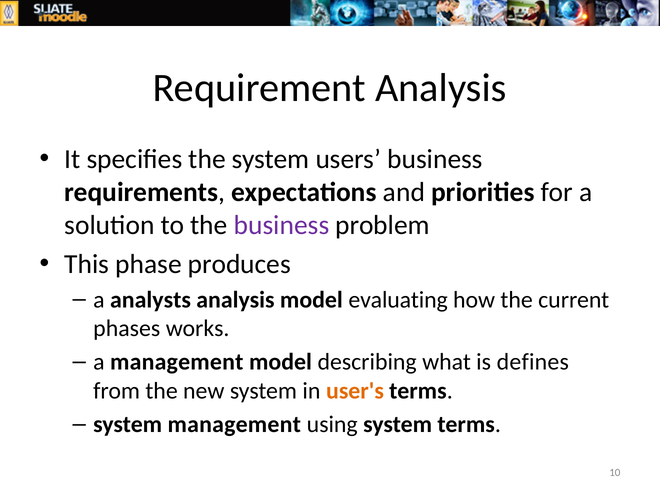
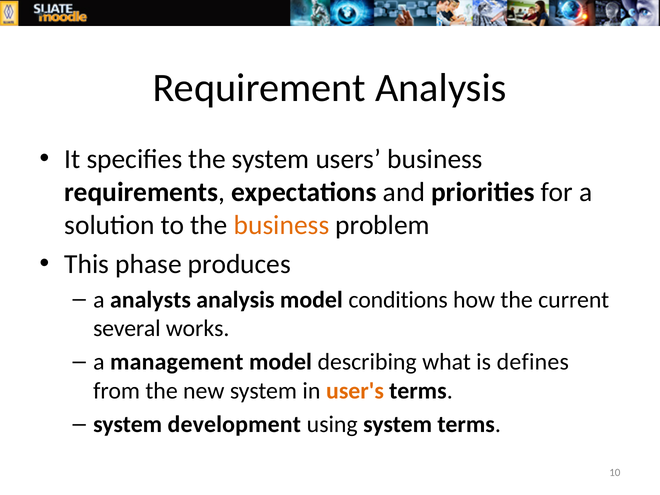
business at (282, 225) colour: purple -> orange
evaluating: evaluating -> conditions
phases: phases -> several
system management: management -> development
